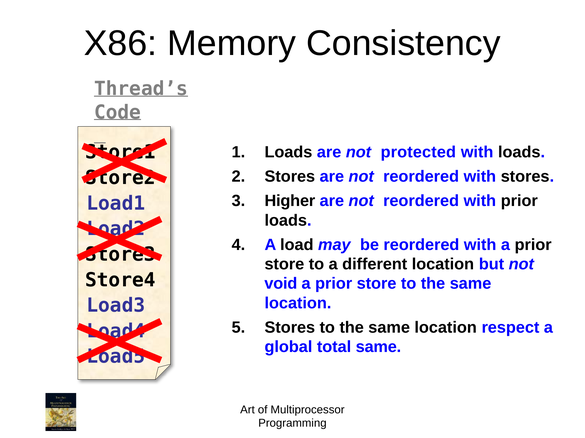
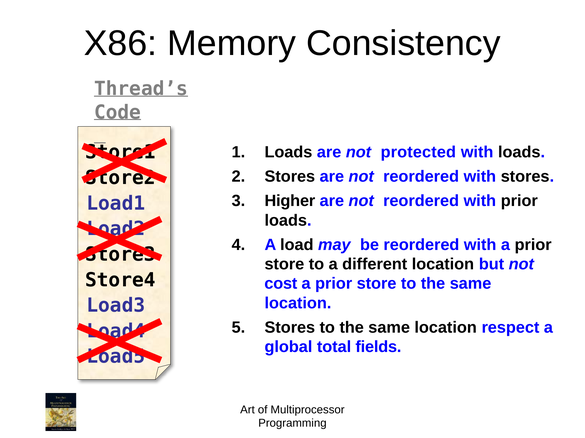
void: void -> cost
total same: same -> fields
